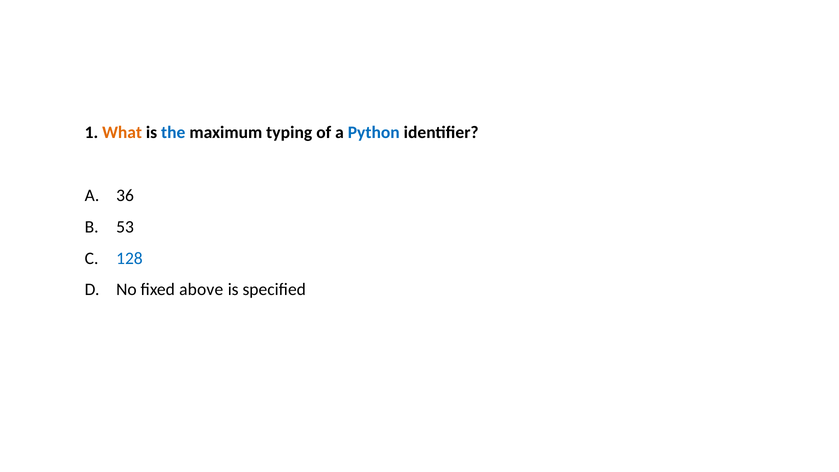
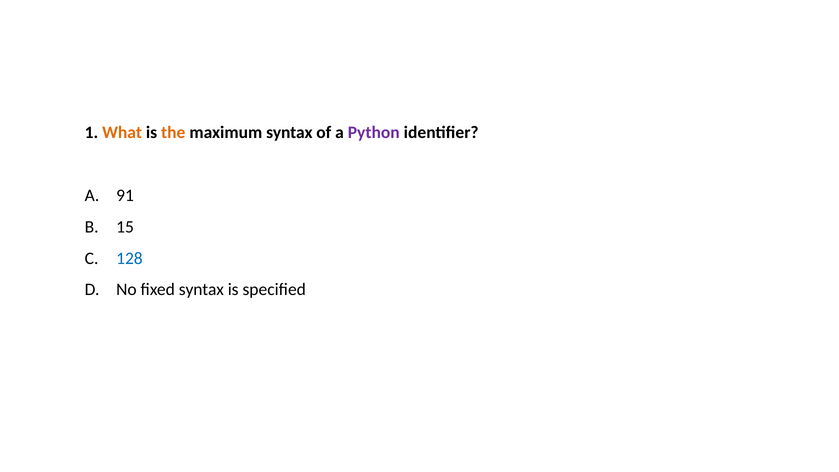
the colour: blue -> orange
maximum typing: typing -> syntax
Python colour: blue -> purple
36: 36 -> 91
53: 53 -> 15
fixed above: above -> syntax
